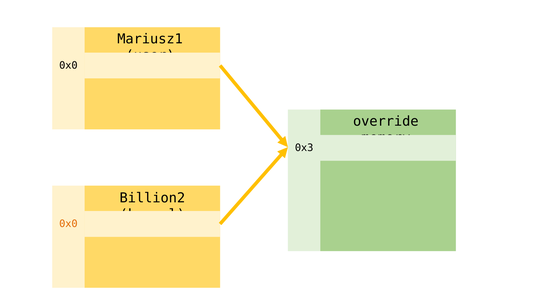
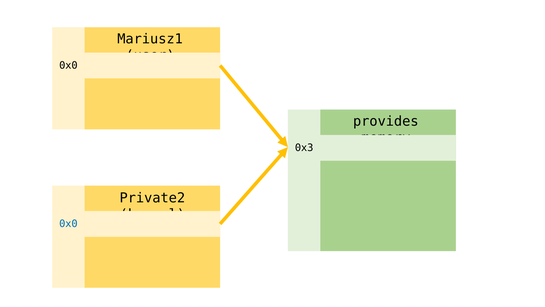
override: override -> provides
Billion2: Billion2 -> Private2
0x0 at (68, 224) colour: orange -> blue
